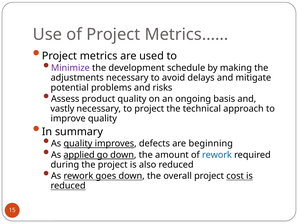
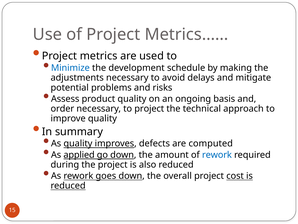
Minimize colour: purple -> blue
vastly: vastly -> order
beginning: beginning -> computed
